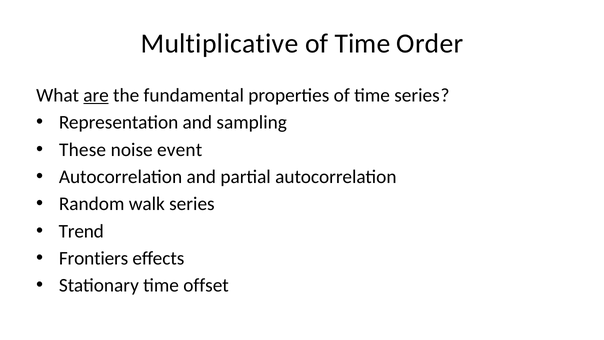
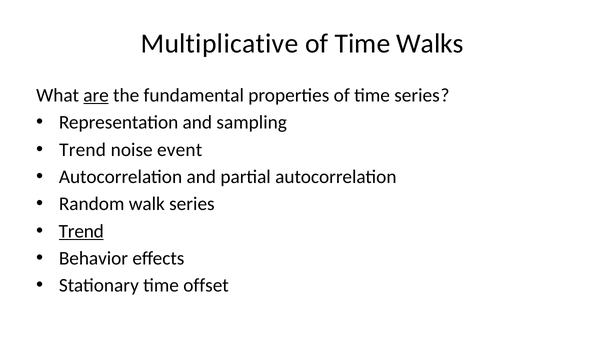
Order: Order -> Walks
These at (83, 150): These -> Trend
Trend at (81, 231) underline: none -> present
Frontiers: Frontiers -> Behavior
